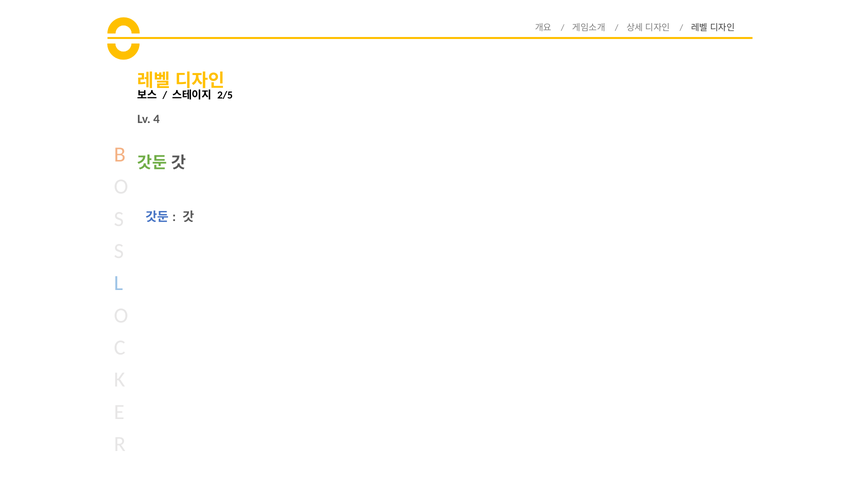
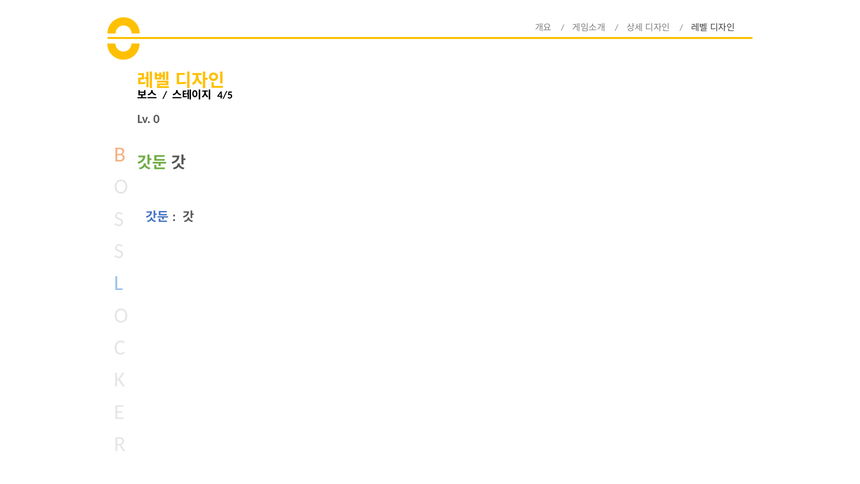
2/5: 2/5 -> 4/5
4: 4 -> 0
